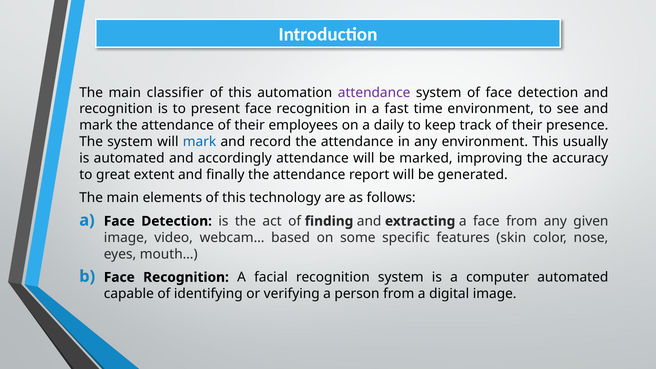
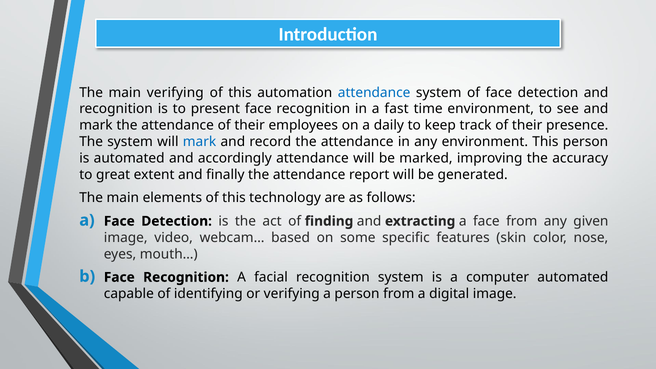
main classifier: classifier -> verifying
attendance at (374, 93) colour: purple -> blue
This usually: usually -> person
